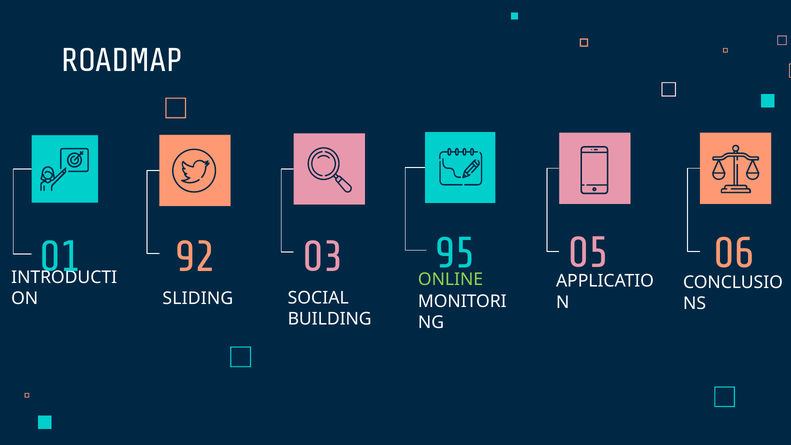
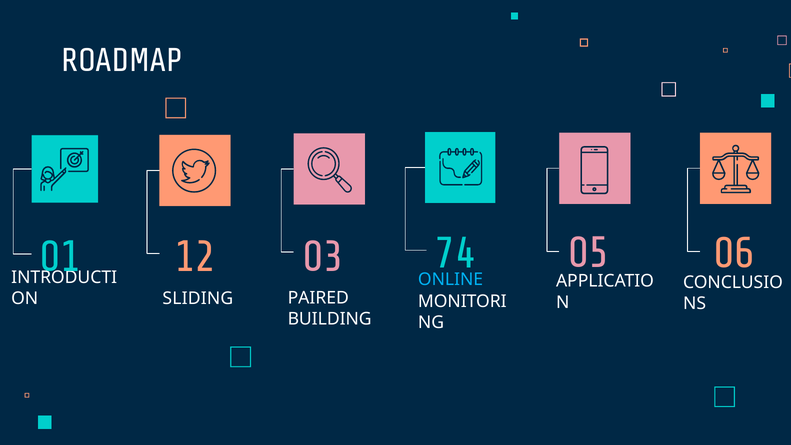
92: 92 -> 12
95: 95 -> 74
ONLINE colour: light green -> light blue
SOCIAL: SOCIAL -> PAIRED
